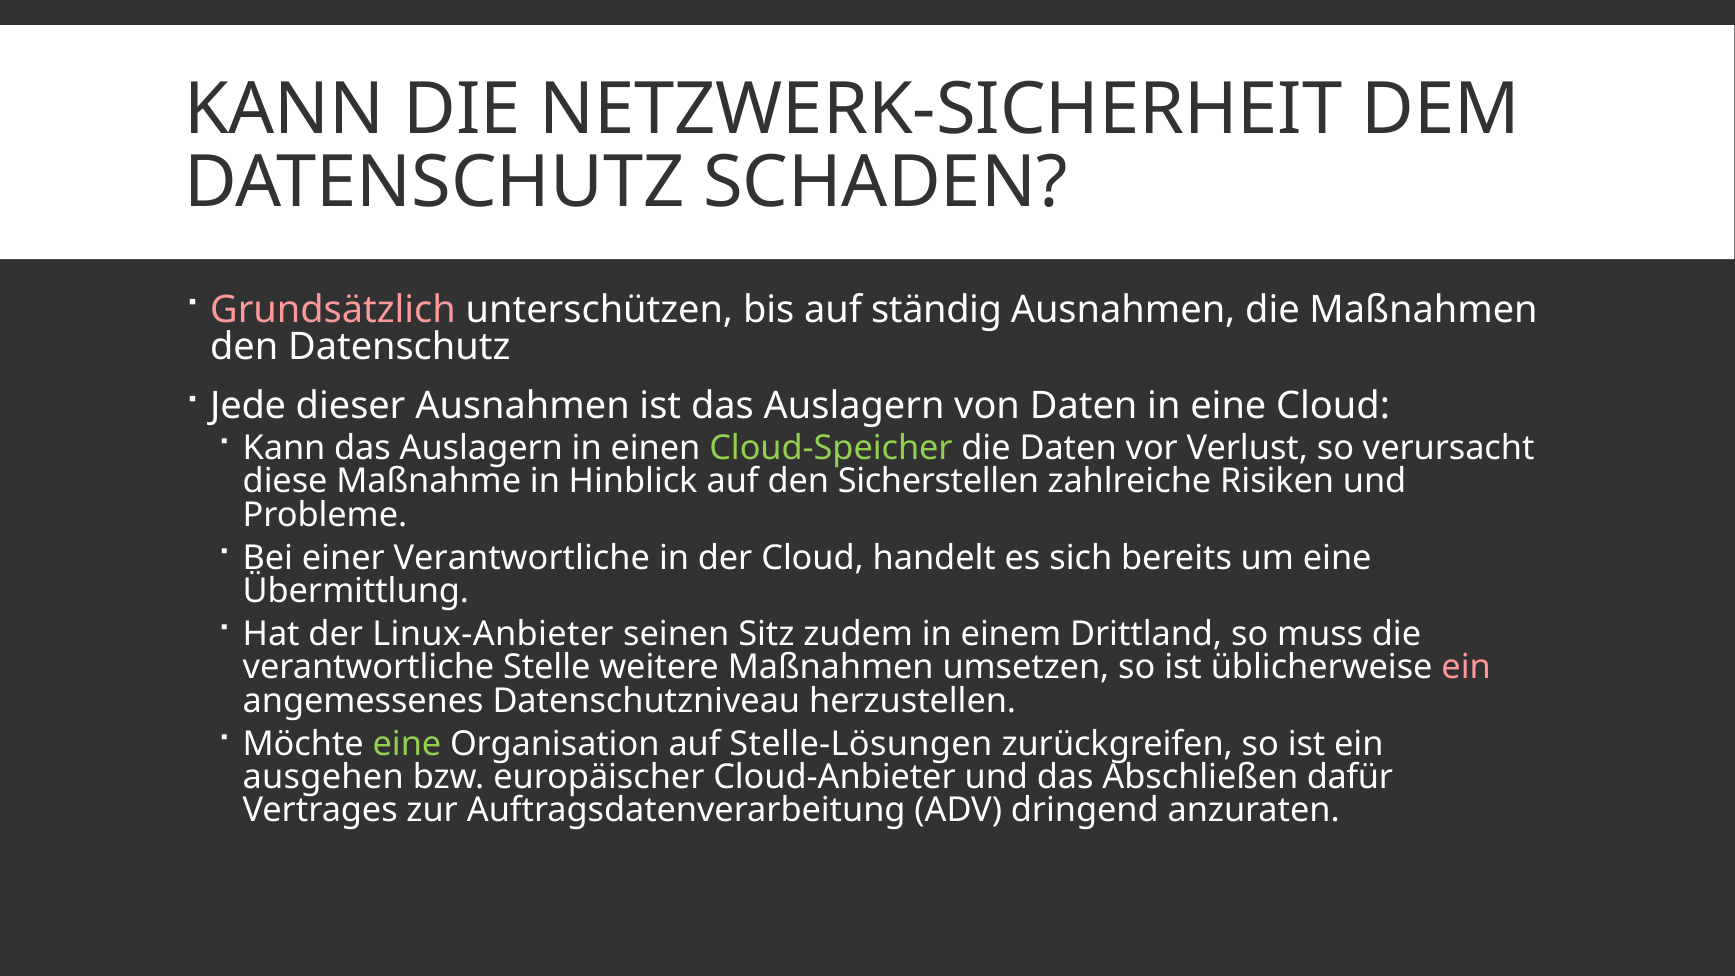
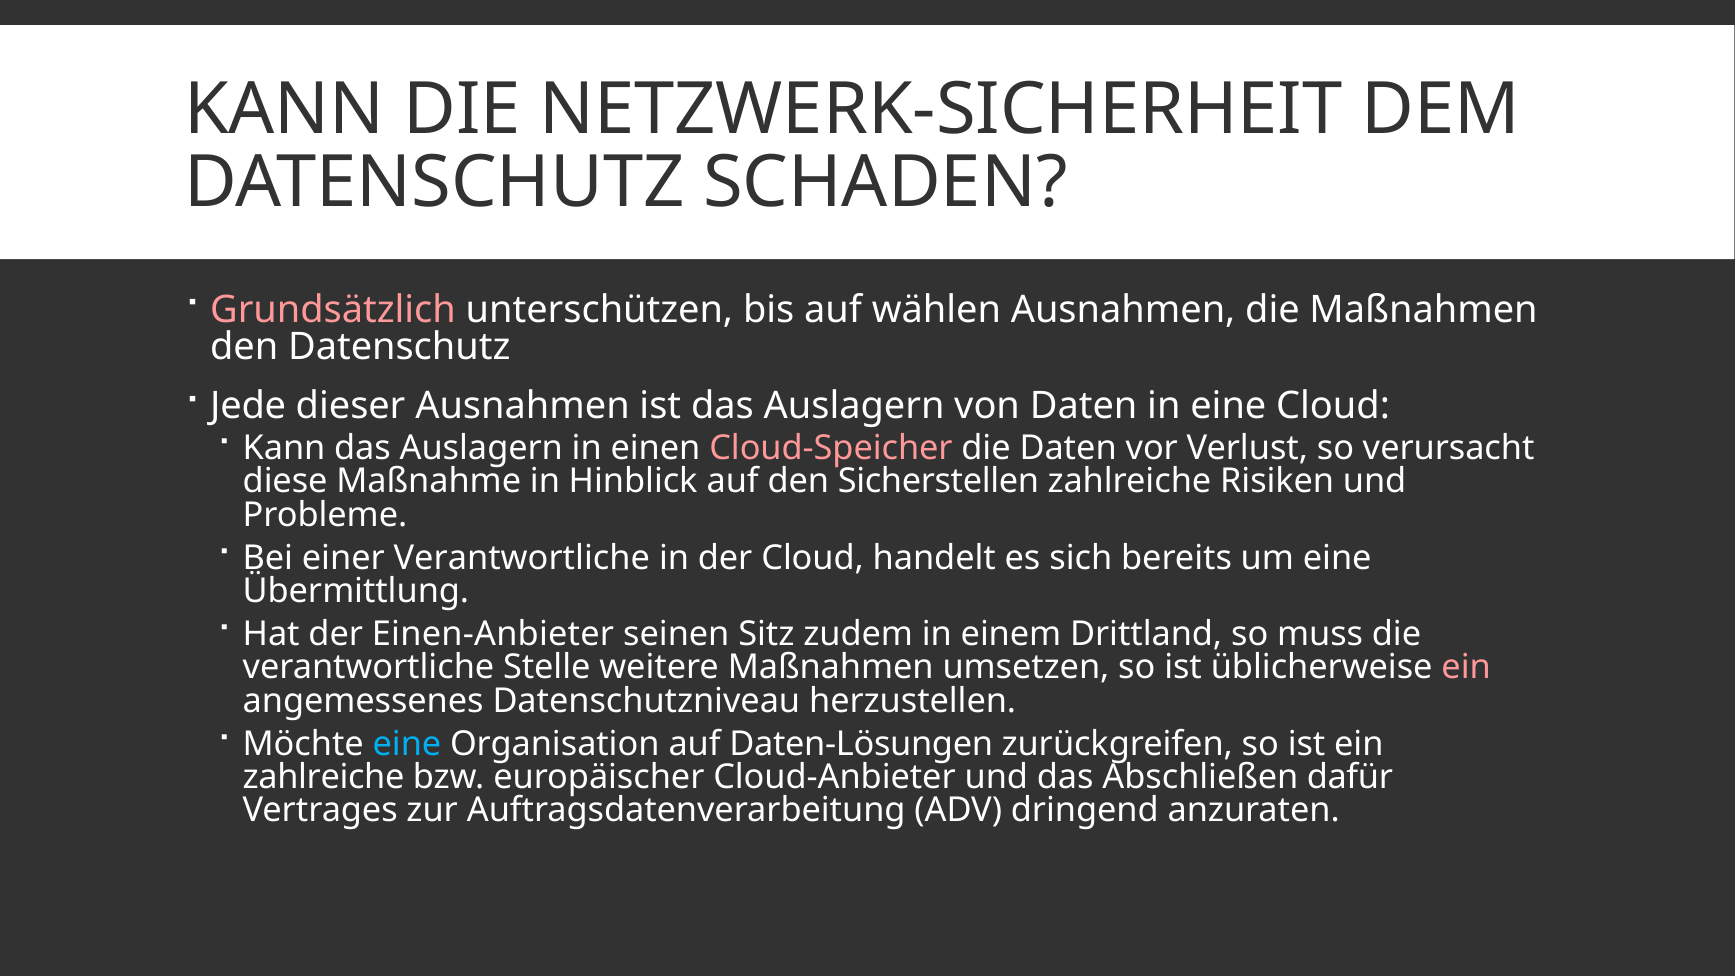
ständig: ständig -> wählen
Cloud-Speicher colour: light green -> pink
Linux-Anbieter: Linux-Anbieter -> Einen-Anbieter
eine at (407, 744) colour: light green -> light blue
Stelle-Lösungen: Stelle-Lösungen -> Daten-Lösungen
ausgehen at (323, 777): ausgehen -> zahlreiche
